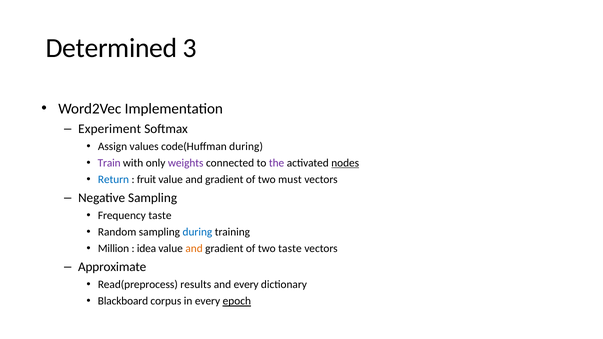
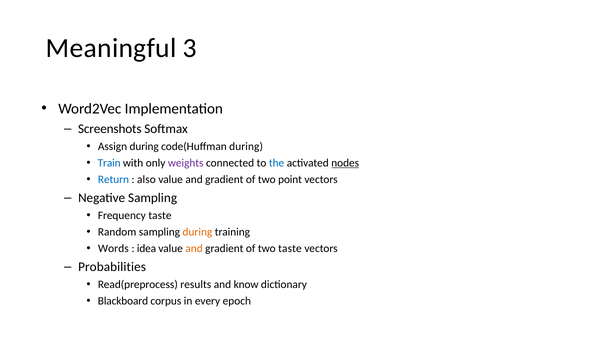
Determined: Determined -> Meaningful
Experiment: Experiment -> Screenshots
Assign values: values -> during
Train colour: purple -> blue
the colour: purple -> blue
fruit: fruit -> also
must: must -> point
during at (197, 232) colour: blue -> orange
Million: Million -> Words
Approximate: Approximate -> Probabilities
and every: every -> know
epoch underline: present -> none
